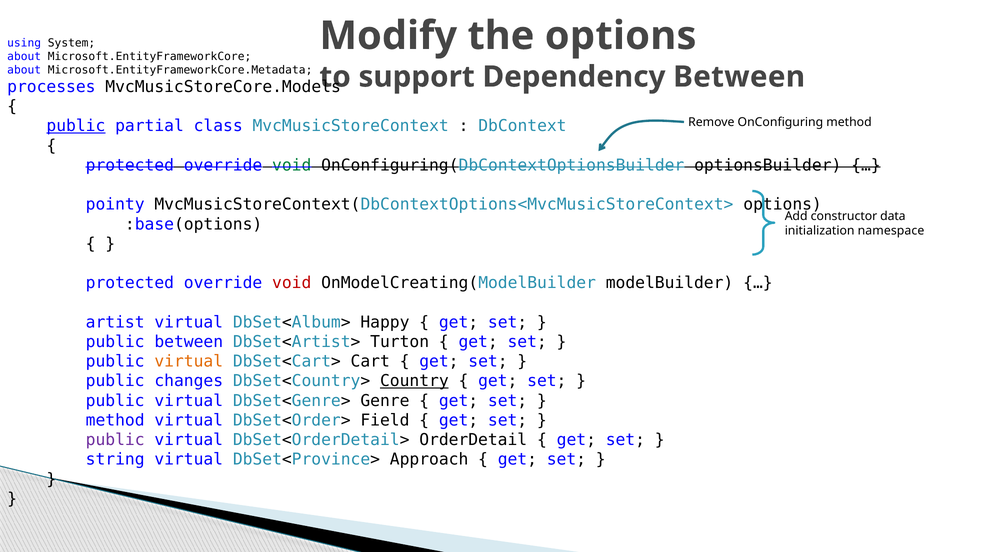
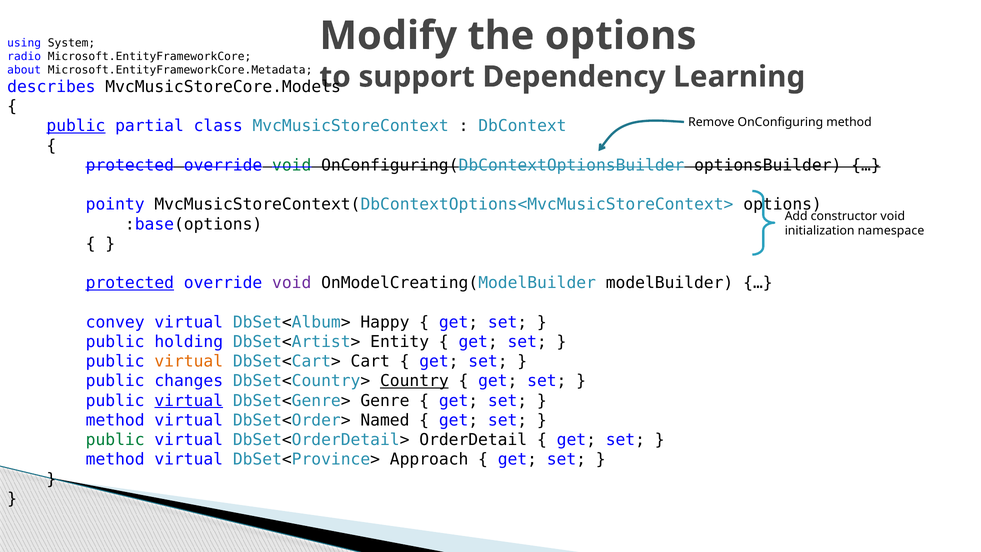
about at (24, 56): about -> radio
Dependency Between: Between -> Learning
processes: processes -> describes
constructor data: data -> void
protected at (130, 283) underline: none -> present
void at (292, 283) colour: red -> purple
artist: artist -> convey
public between: between -> holding
Turton: Turton -> Entity
virtual at (189, 401) underline: none -> present
Field: Field -> Named
public at (115, 440) colour: purple -> green
string at (115, 459): string -> method
